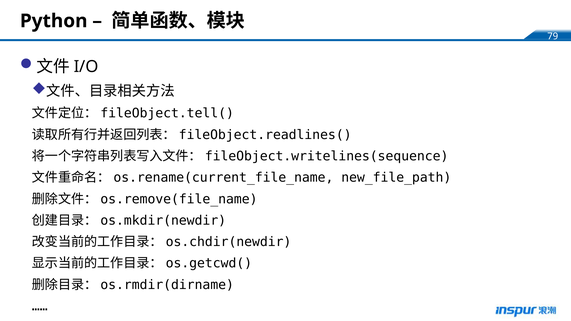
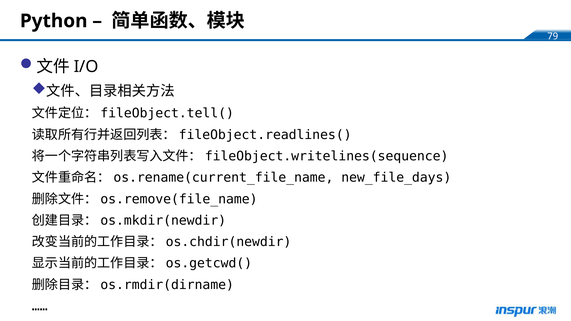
new_file_path: new_file_path -> new_file_days
